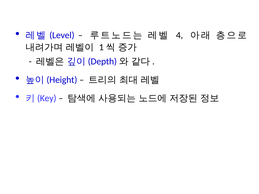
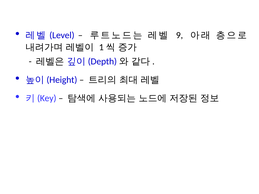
4: 4 -> 9
